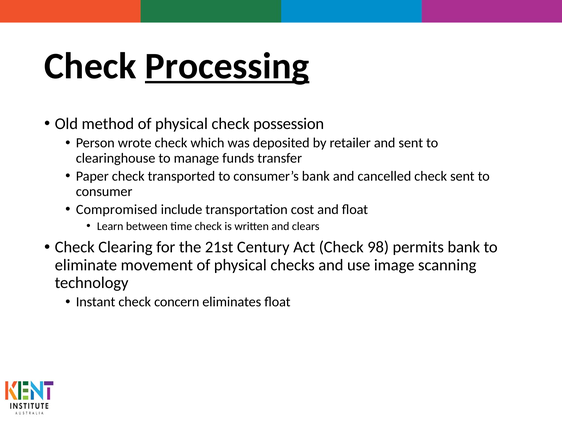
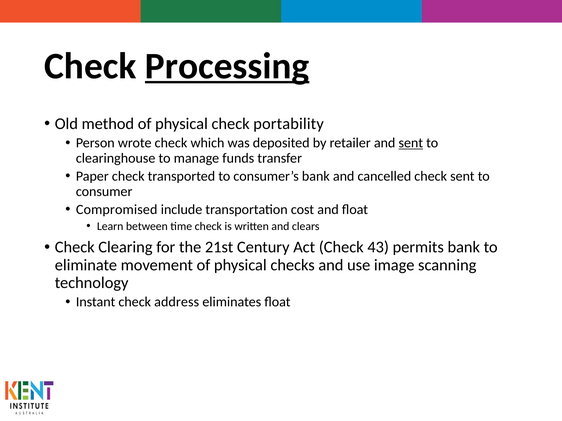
possession: possession -> portability
sent at (411, 143) underline: none -> present
98: 98 -> 43
concern: concern -> address
